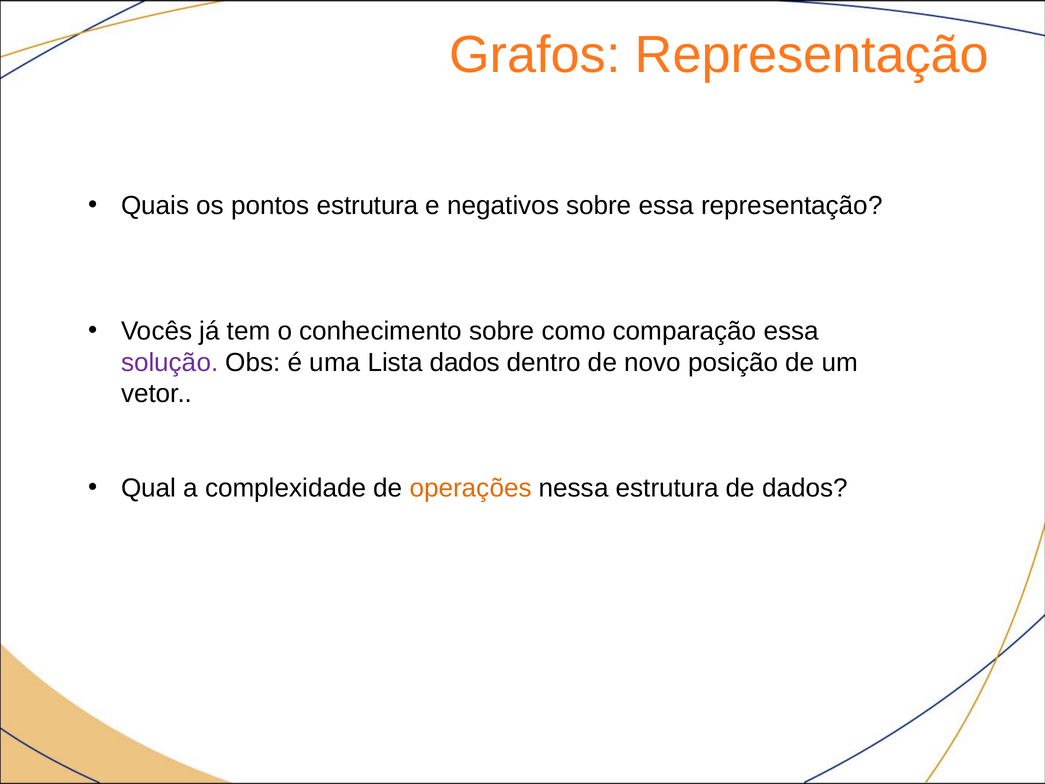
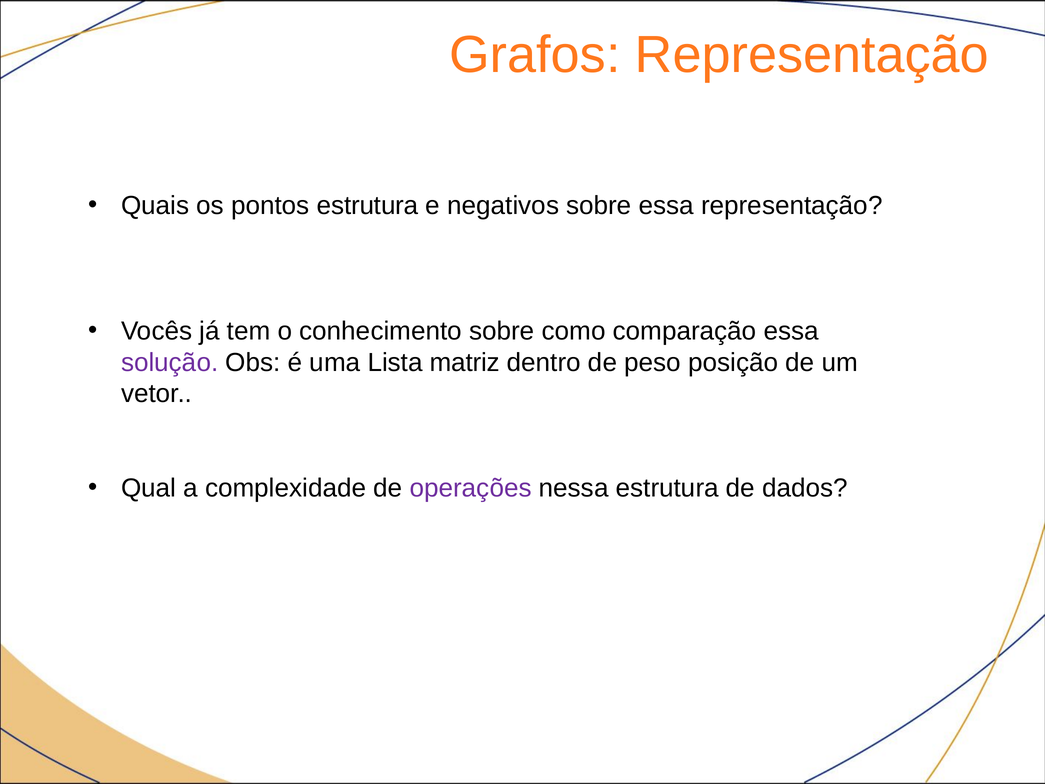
Lista dados: dados -> matriz
novo: novo -> peso
operações colour: orange -> purple
